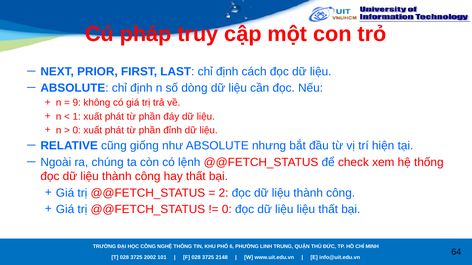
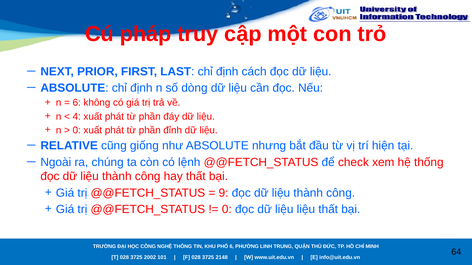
9 at (77, 103): 9 -> 6
1: 1 -> 4
2: 2 -> 9
